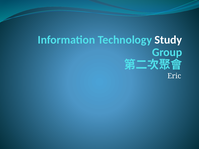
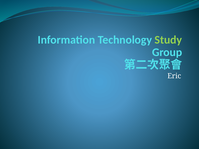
Study colour: white -> light green
